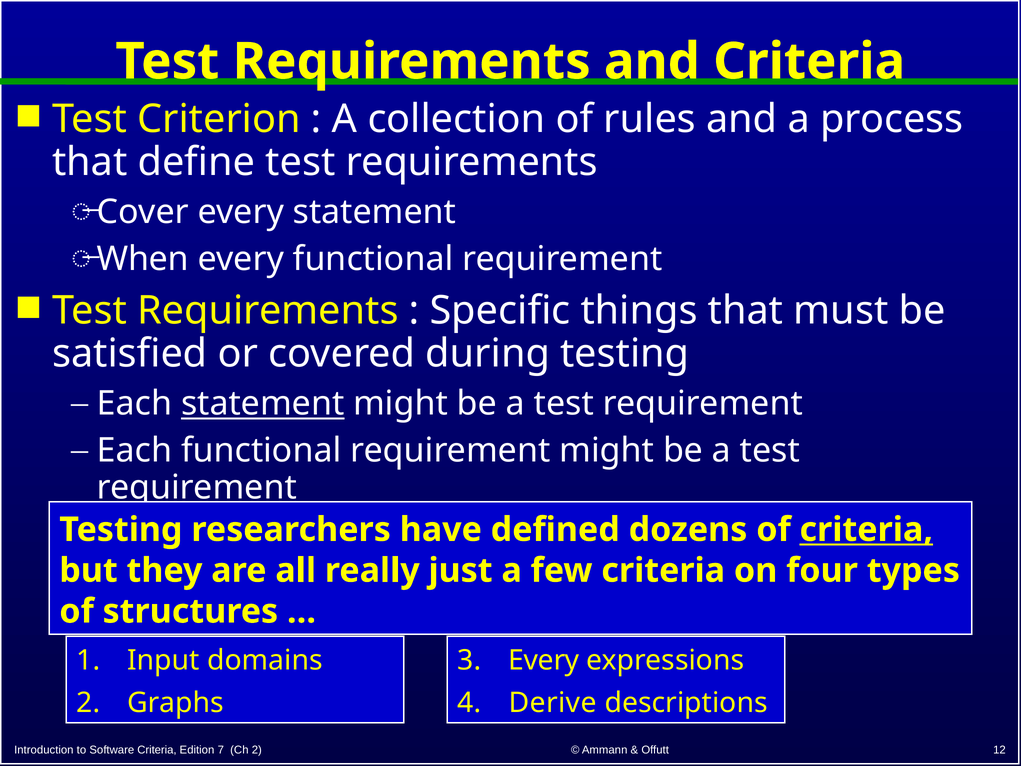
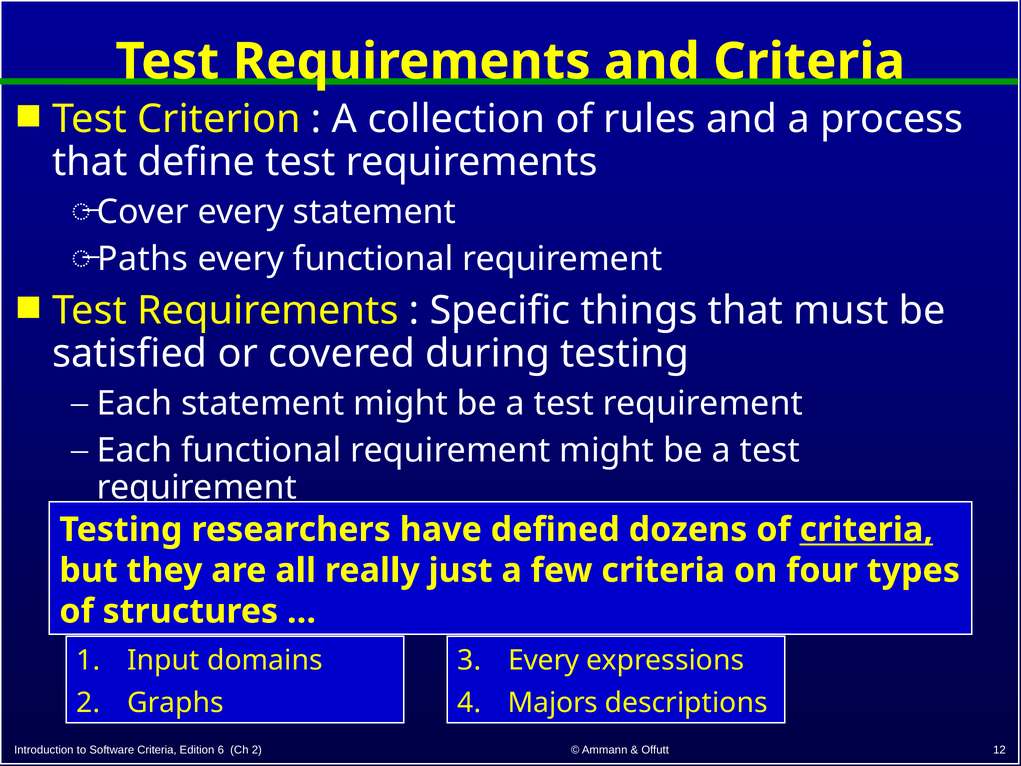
When: When -> Paths
statement at (263, 404) underline: present -> none
Derive: Derive -> Majors
7: 7 -> 6
